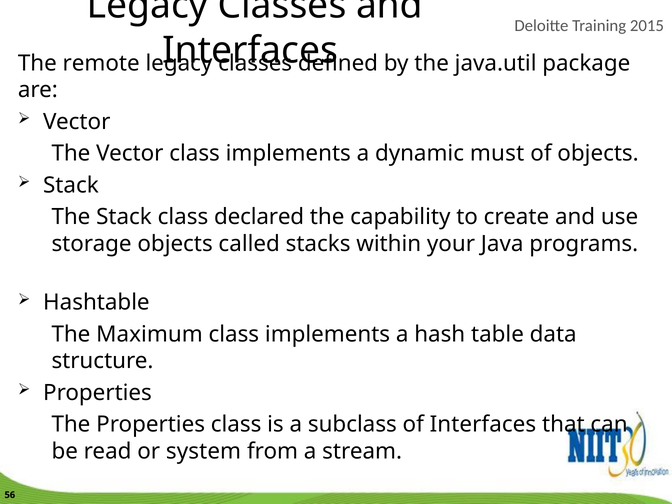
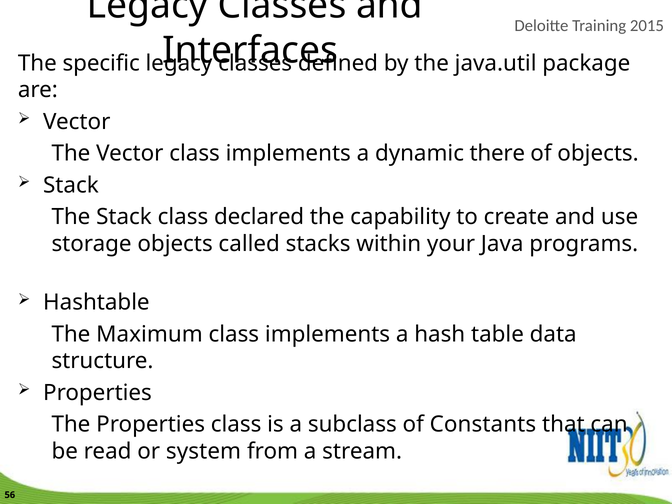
remote: remote -> specific
must: must -> there
of Interfaces: Interfaces -> Constants
